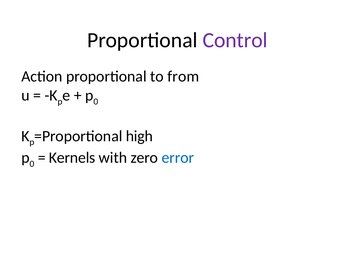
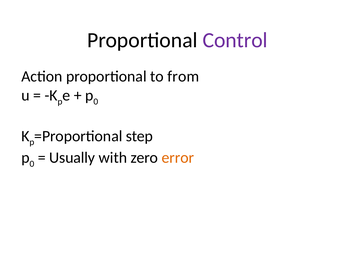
high: high -> step
Kernels: Kernels -> Usually
error colour: blue -> orange
